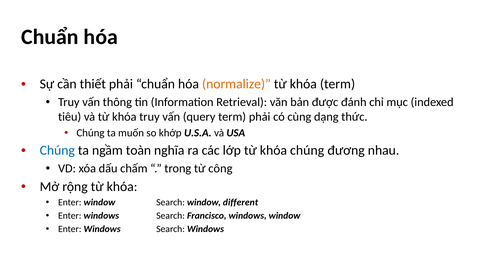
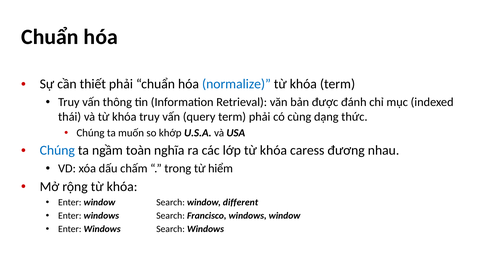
normalize colour: orange -> blue
tiêu: tiêu -> thái
khóa chúng: chúng -> caress
công: công -> hiểm
